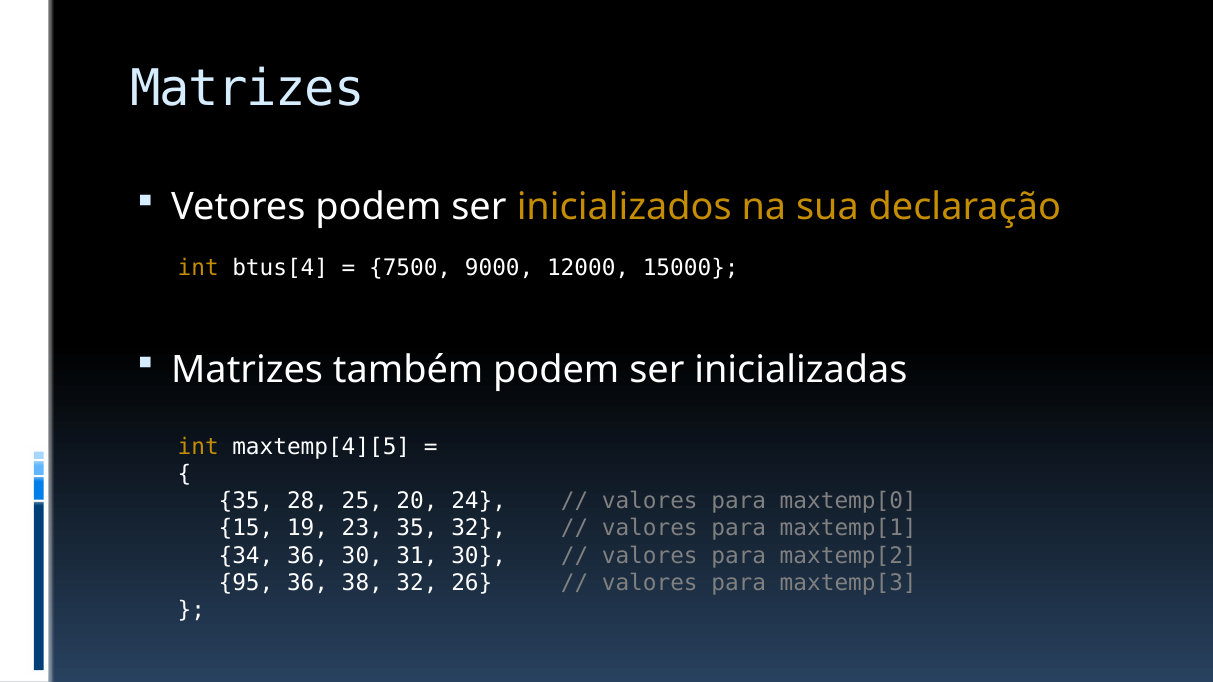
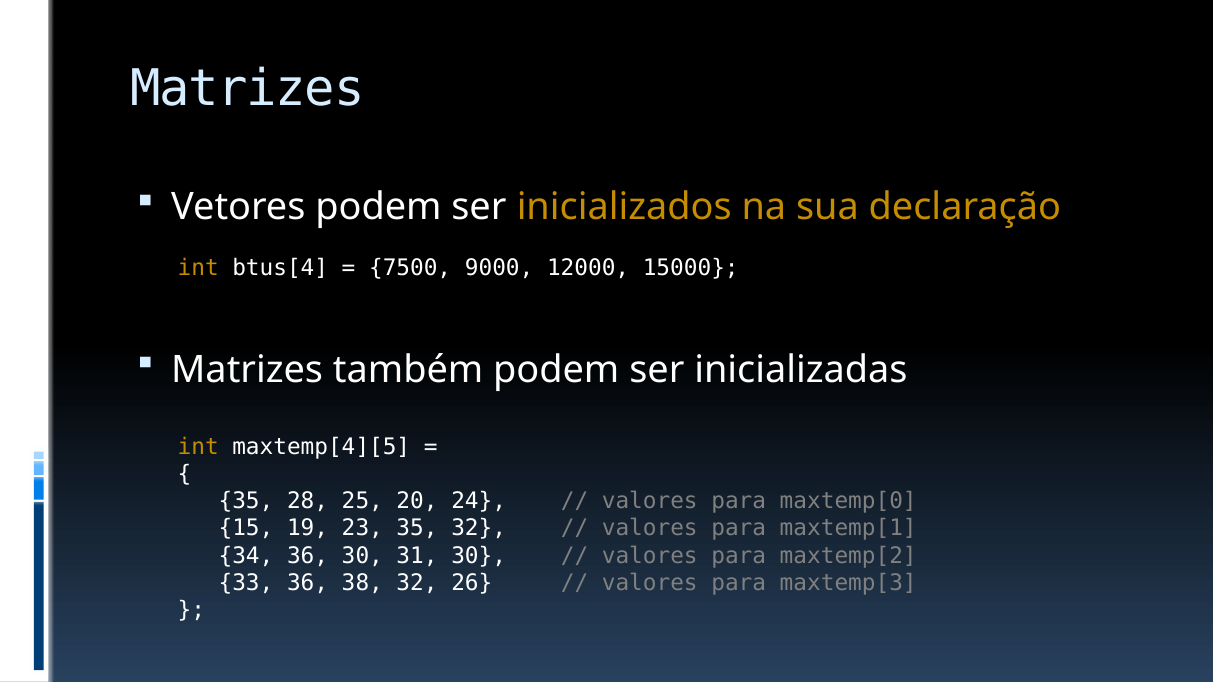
95: 95 -> 33
